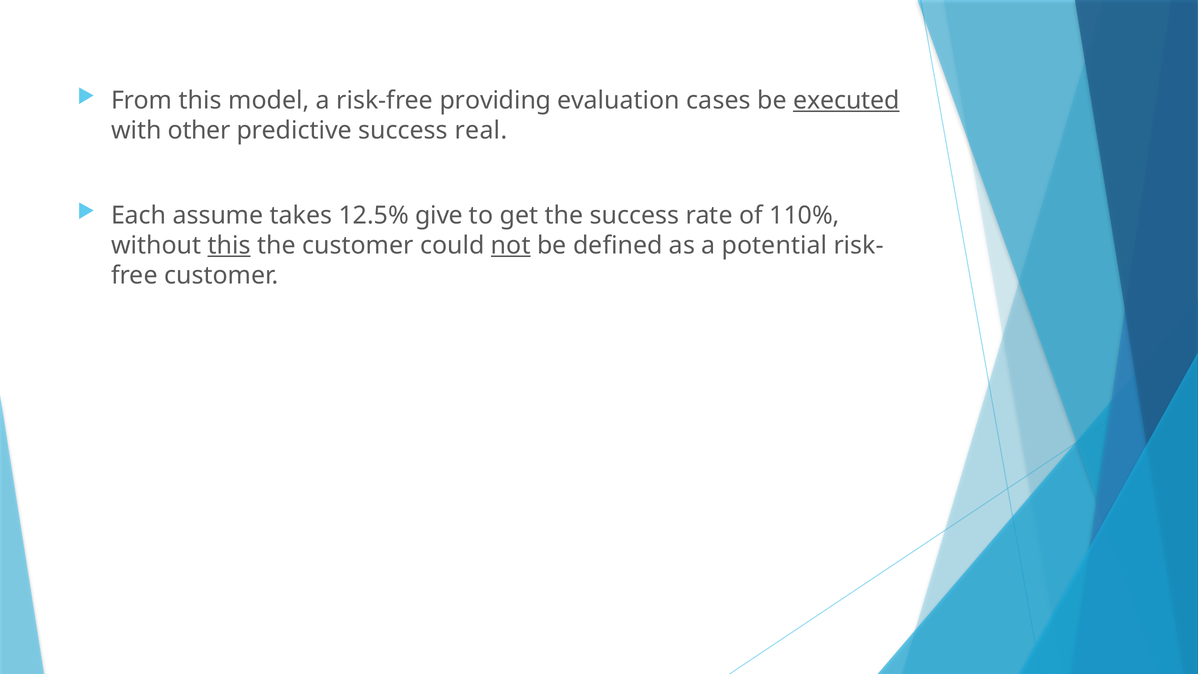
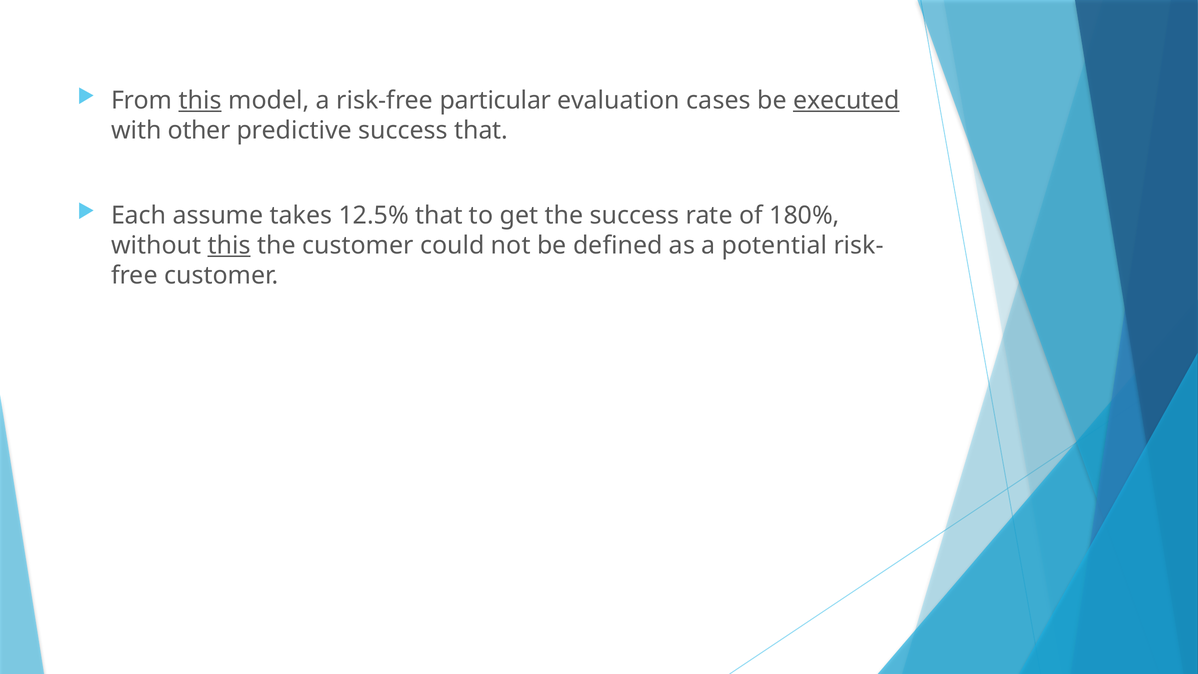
this at (200, 101) underline: none -> present
providing: providing -> particular
success real: real -> that
12.5% give: give -> that
110%: 110% -> 180%
not underline: present -> none
